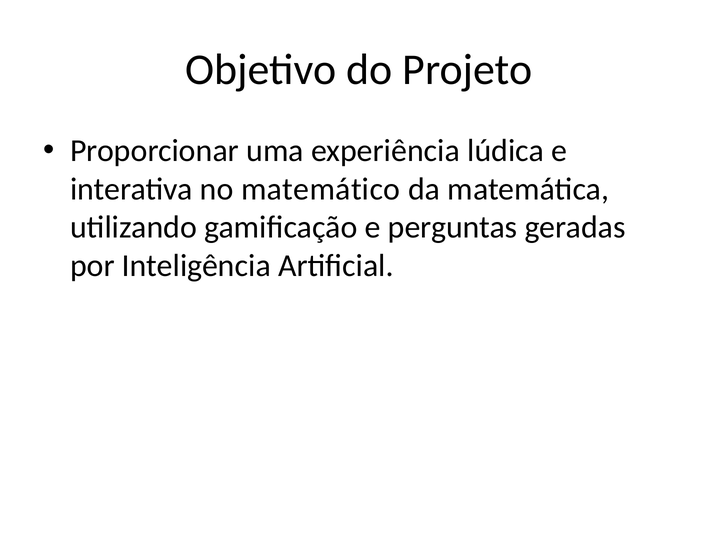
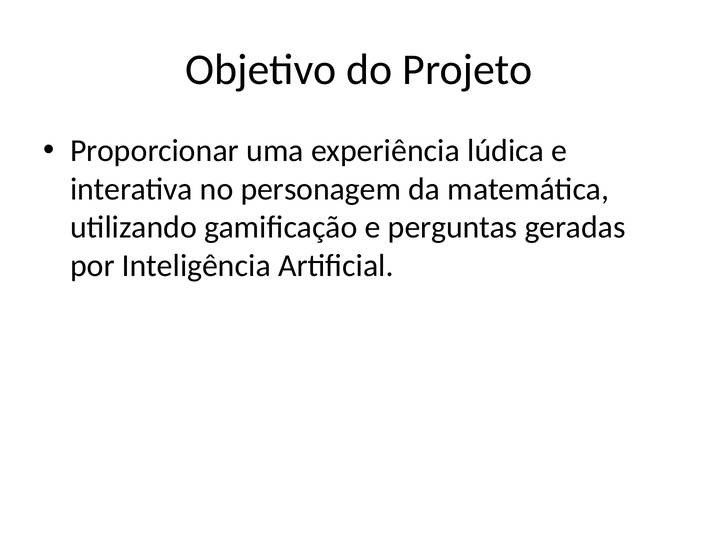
matemático: matemático -> personagem
